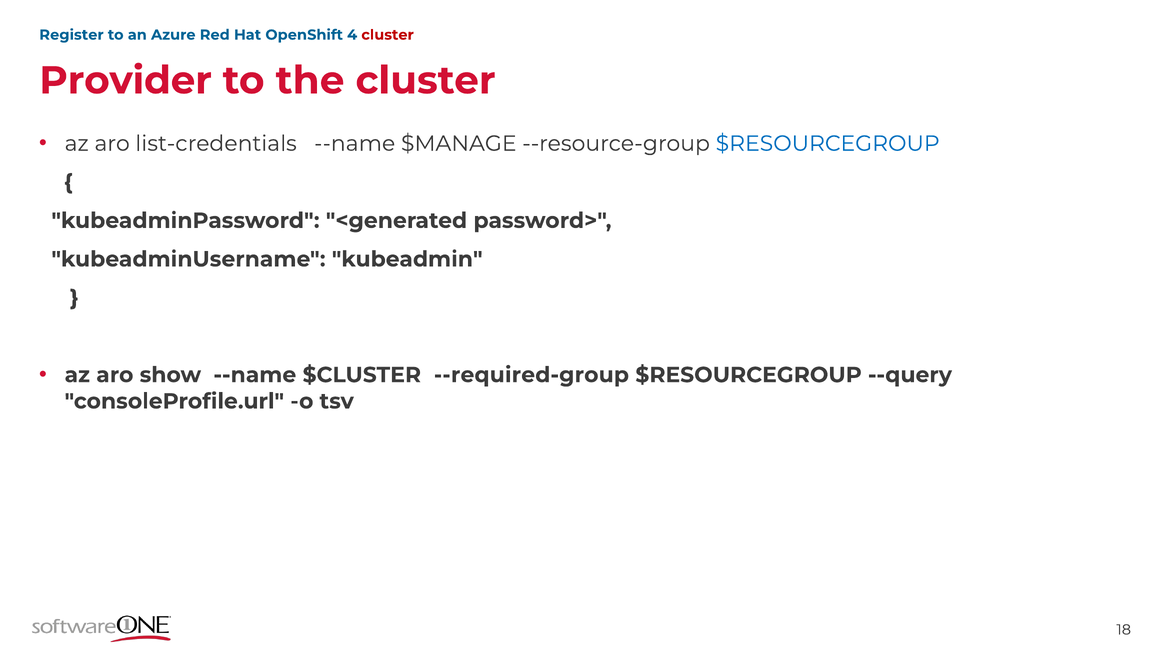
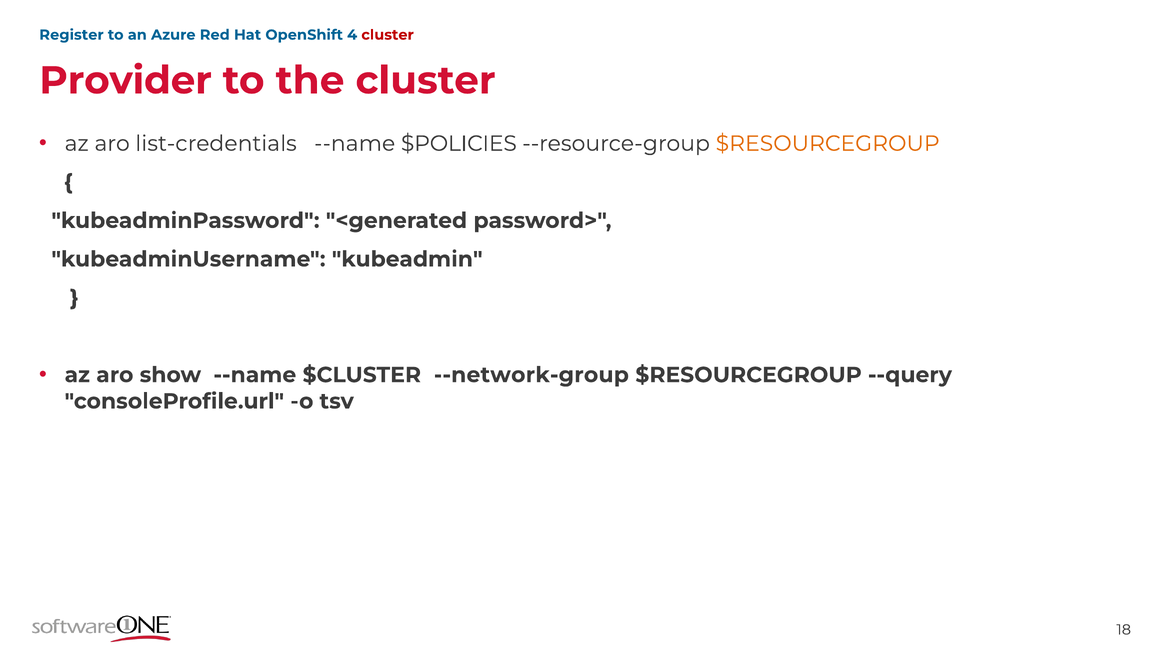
$MANAGE: $MANAGE -> $POLICIES
$RESOURCEGROUP at (828, 144) colour: blue -> orange
--required-group: --required-group -> --network-group
